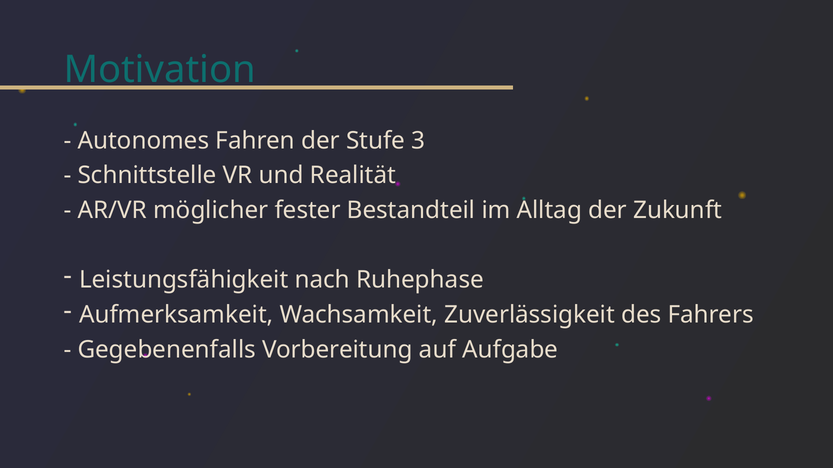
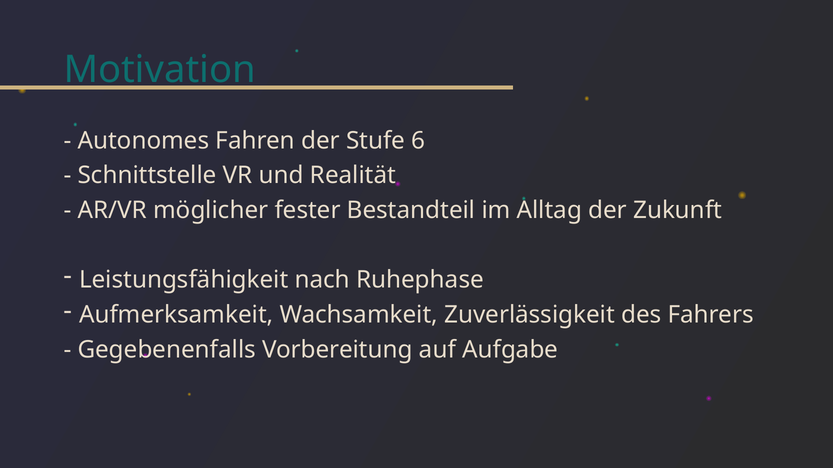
3: 3 -> 6
